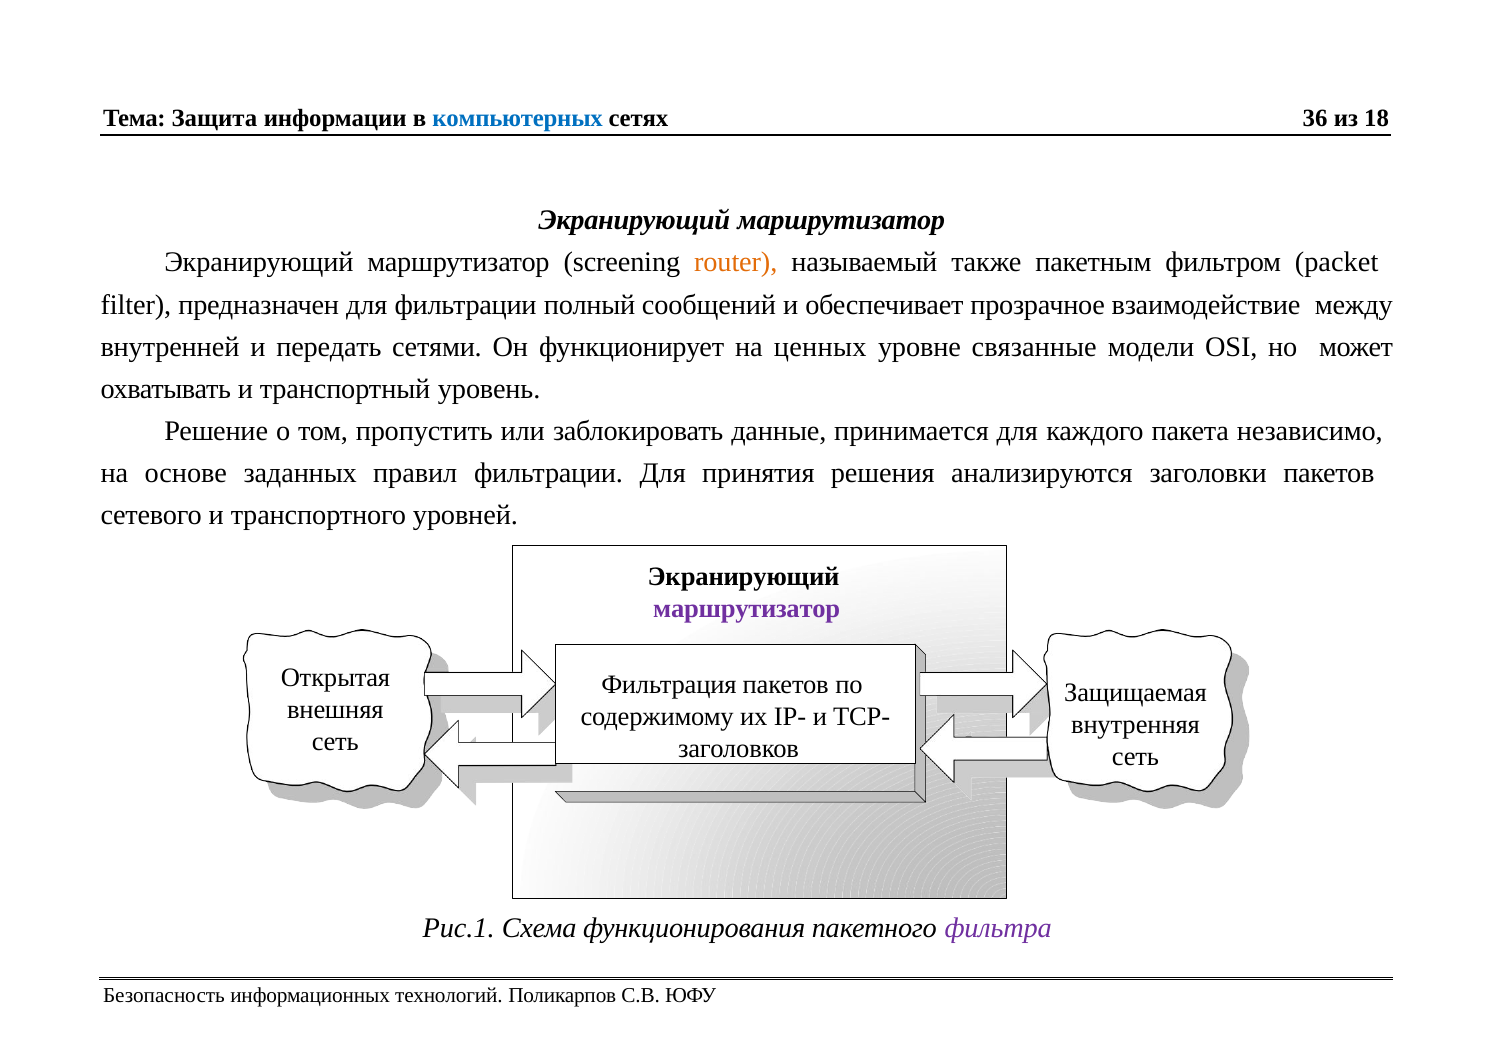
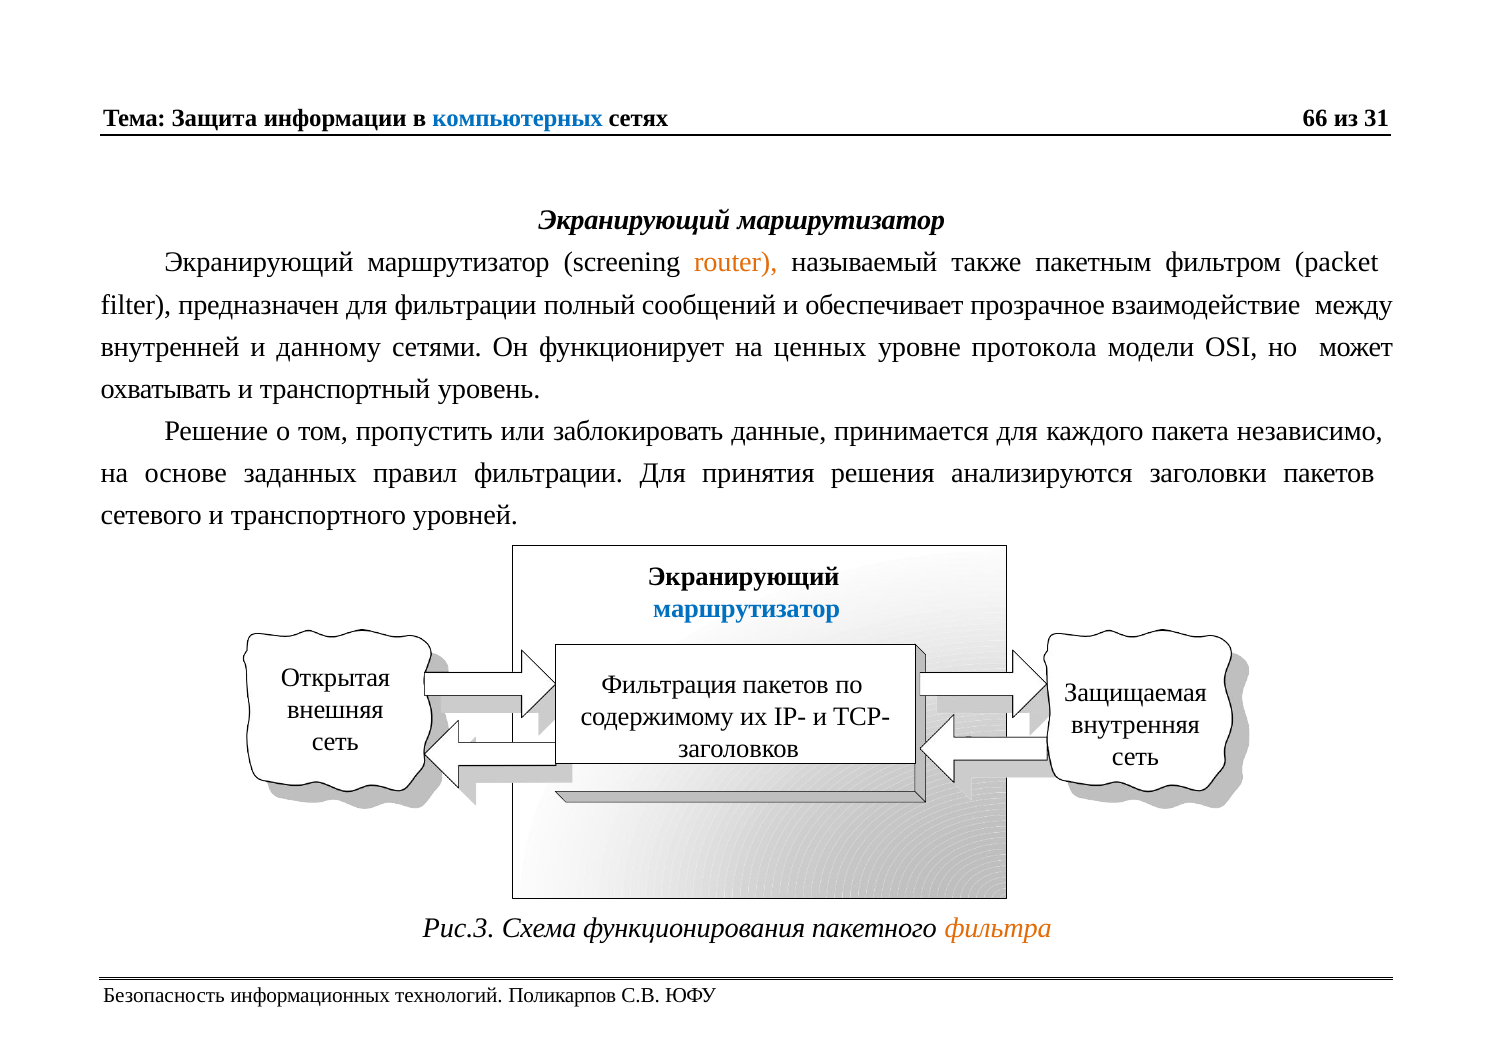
36: 36 -> 66
18: 18 -> 31
передать: передать -> данному
связанные: связанные -> протокола
маршрутизатор at (747, 609) colour: purple -> blue
Рис.1: Рис.1 -> Рис.3
фильтра colour: purple -> orange
